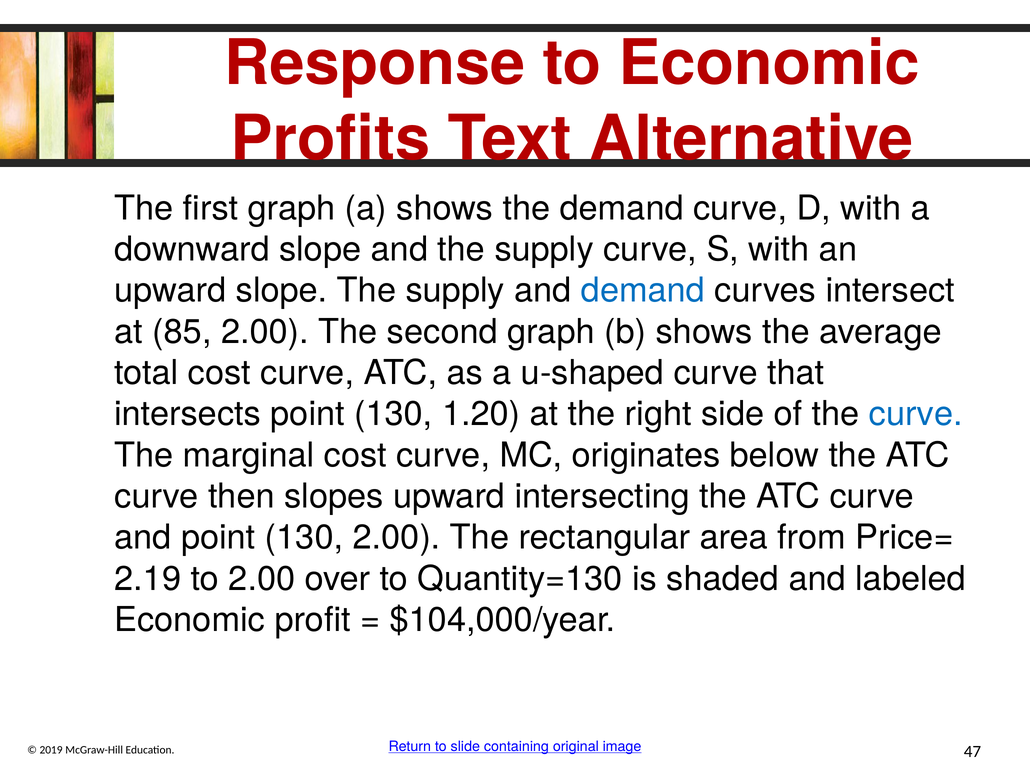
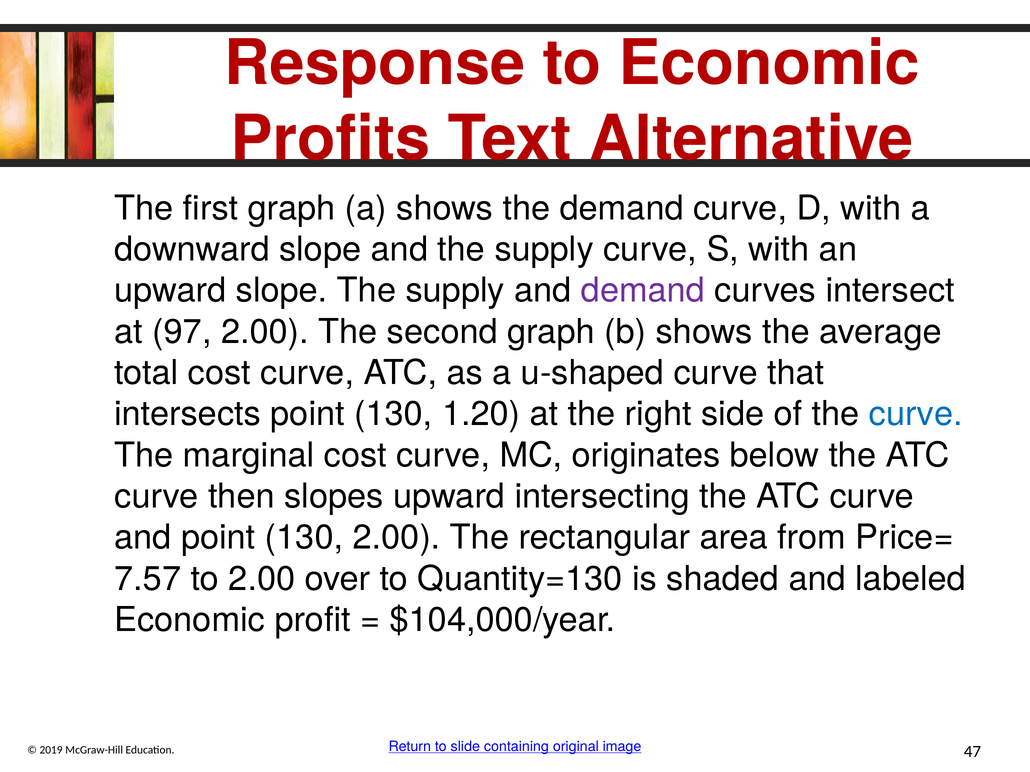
demand at (643, 291) colour: blue -> purple
85: 85 -> 97
2.19: 2.19 -> 7.57
